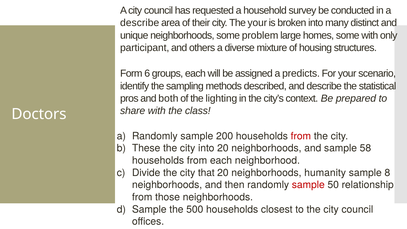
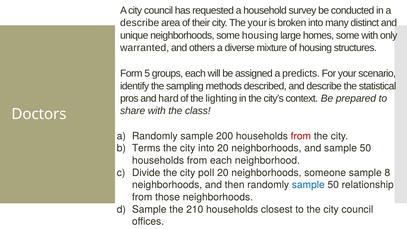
some problem: problem -> housing
participant: participant -> warranted
6: 6 -> 5
both: both -> hard
These: These -> Terms
and sample 58: 58 -> 50
that: that -> poll
humanity: humanity -> someone
sample at (308, 185) colour: red -> blue
500: 500 -> 210
